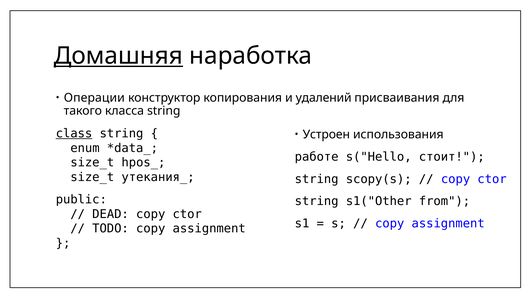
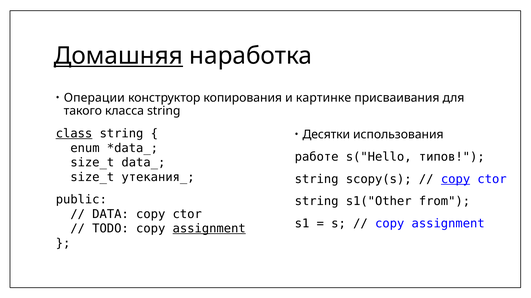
удалений: удалений -> картинке
Устроен: Устроен -> Десятки
стоит: стоит -> типов
hpos_: hpos_ -> data_
copy at (456, 179) underline: none -> present
DEAD: DEAD -> DATA
assignment at (209, 229) underline: none -> present
